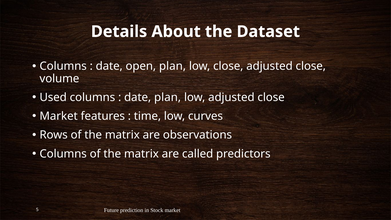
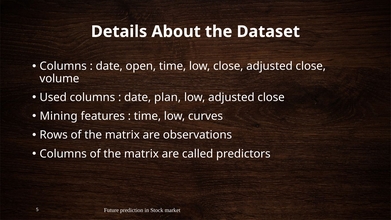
open plan: plan -> time
Market at (59, 116): Market -> Mining
